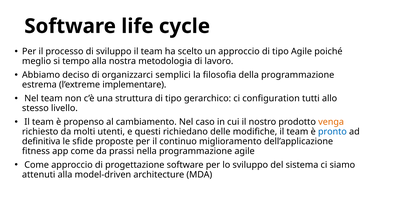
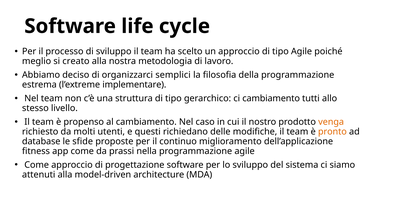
tempo: tempo -> creato
ci configuration: configuration -> cambiamento
pronto colour: blue -> orange
definitiva: definitiva -> database
